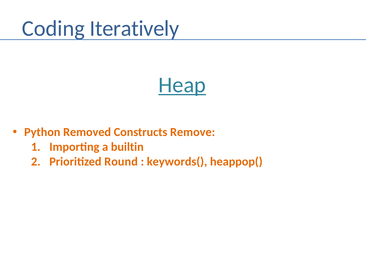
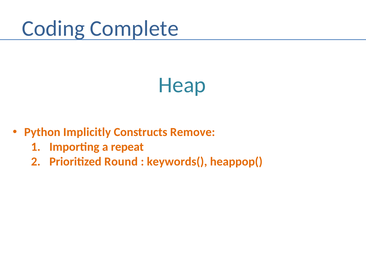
Iteratively: Iteratively -> Complete
Heap underline: present -> none
Removed: Removed -> Implicitly
builtin: builtin -> repeat
